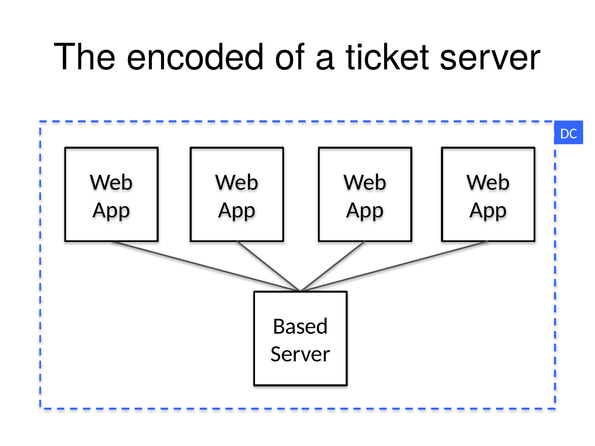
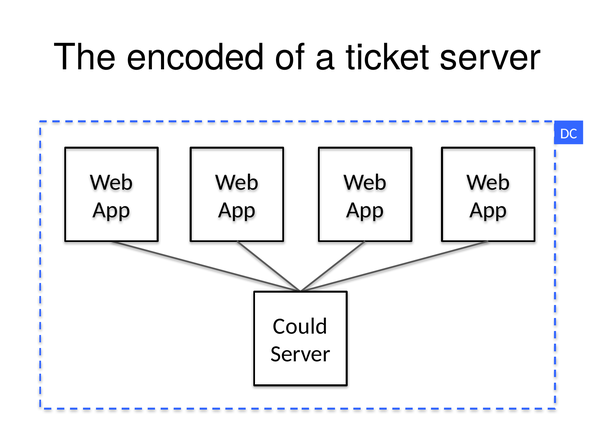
Based: Based -> Could
